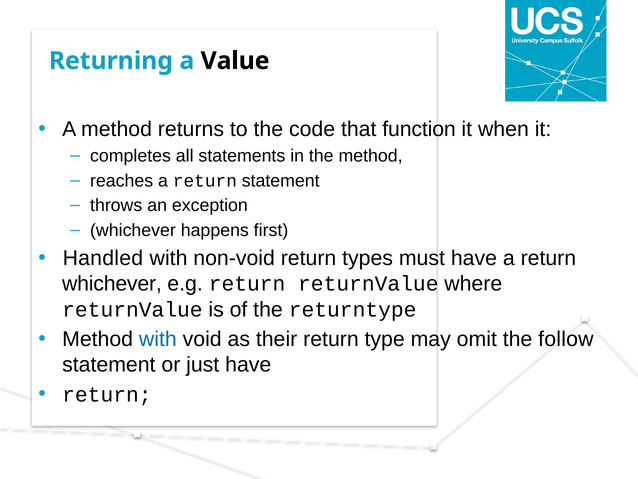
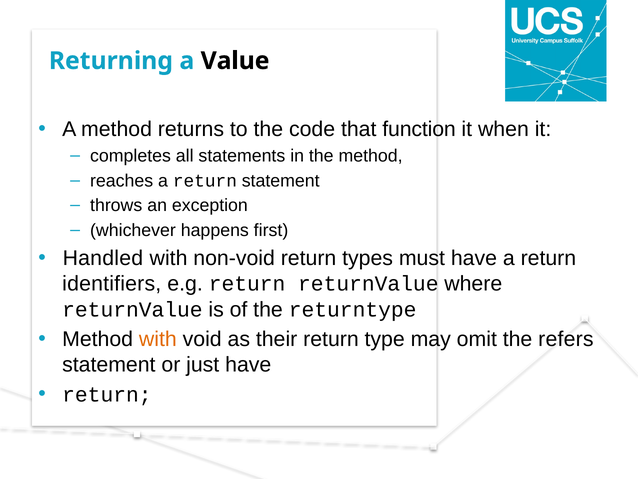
whichever at (112, 284): whichever -> identifiers
with at (158, 339) colour: blue -> orange
follow: follow -> refers
